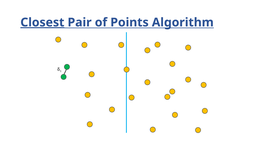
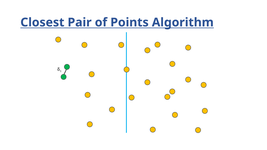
Closest underline: present -> none
